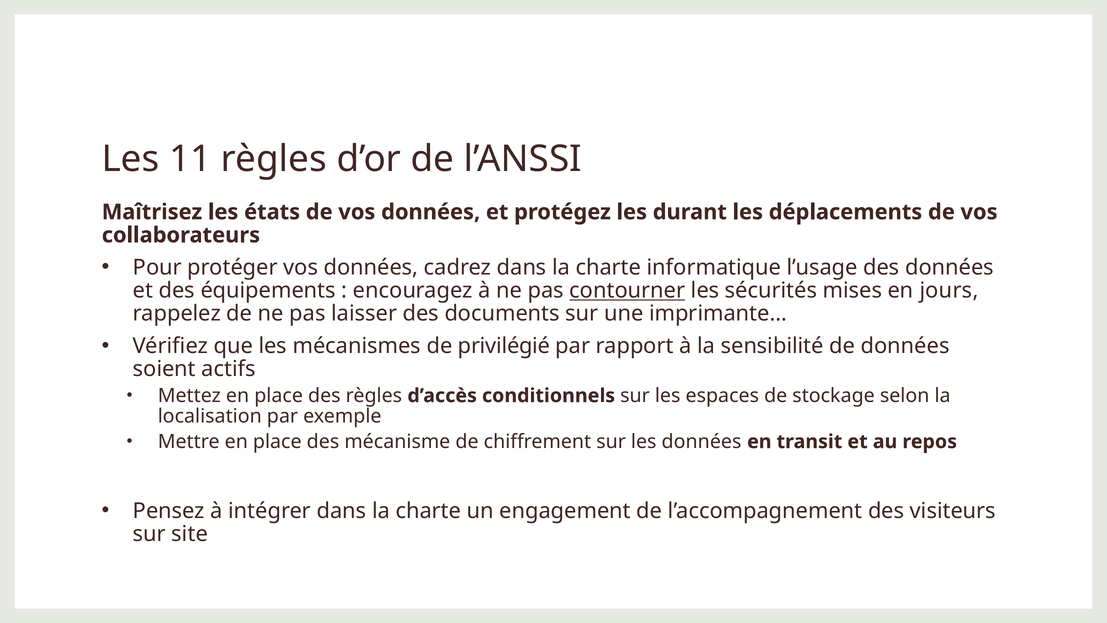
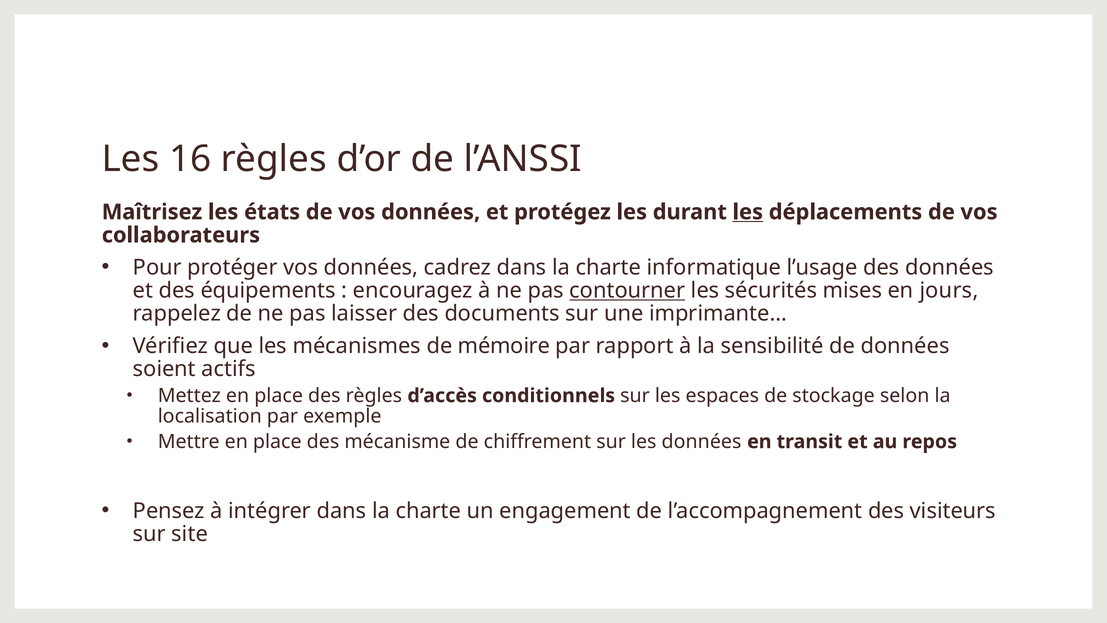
11: 11 -> 16
les at (748, 212) underline: none -> present
privilégié: privilégié -> mémoire
